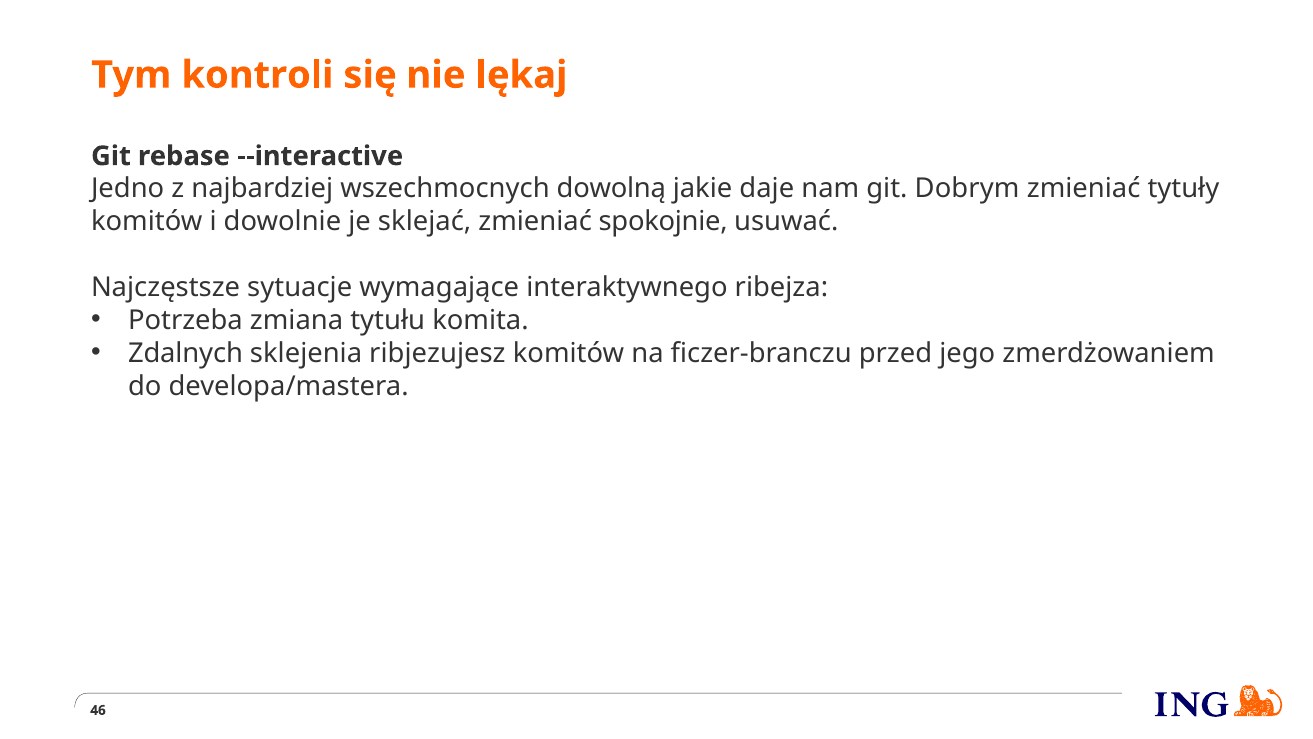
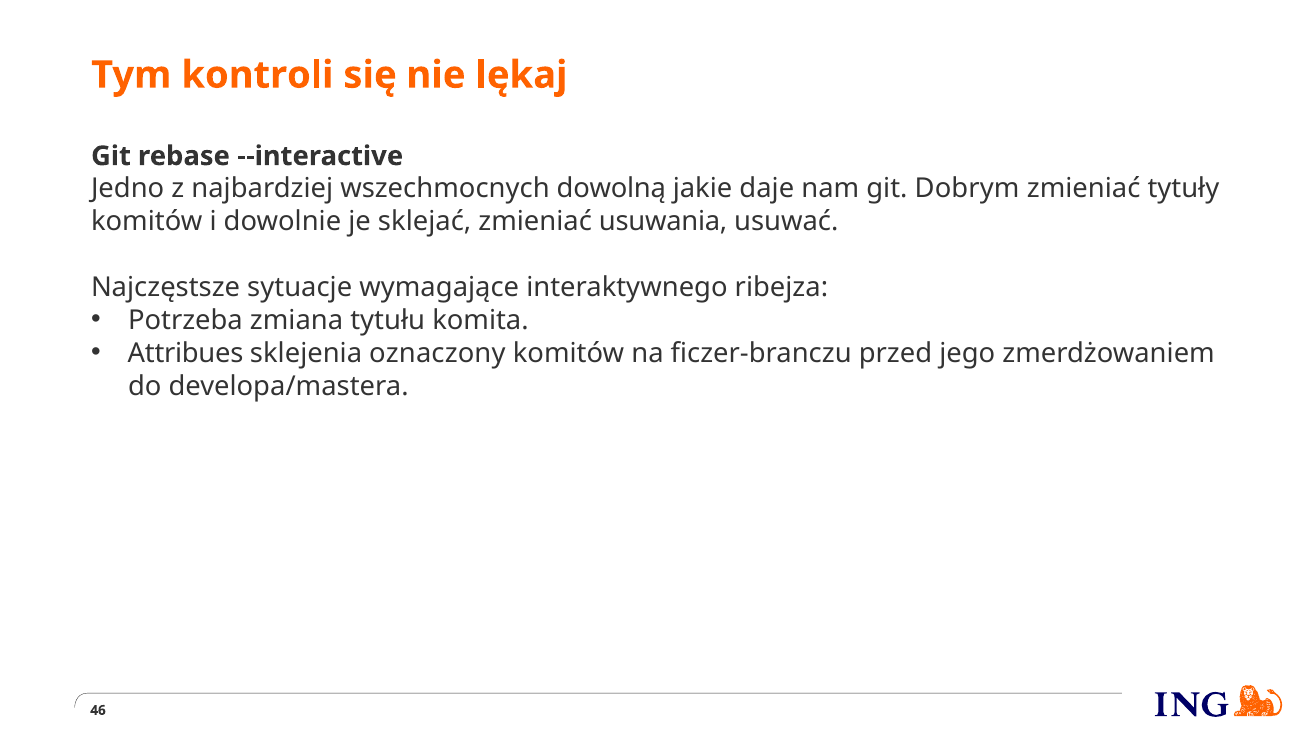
spokojnie: spokojnie -> usuwania
Zdalnych: Zdalnych -> Attribues
ribjezujesz: ribjezujesz -> oznaczony
